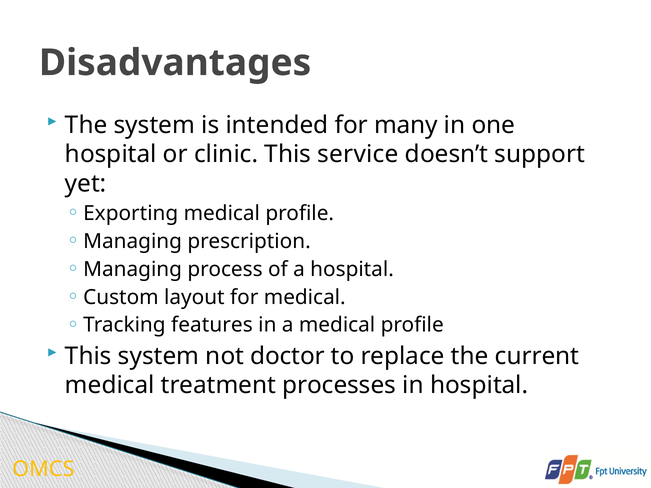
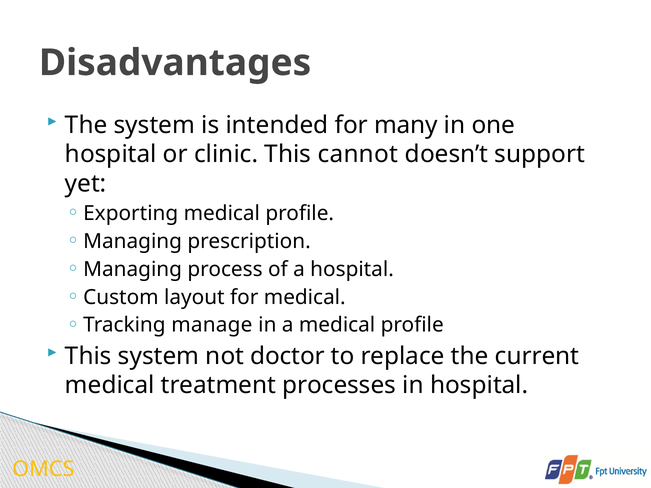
service: service -> cannot
features: features -> manage
